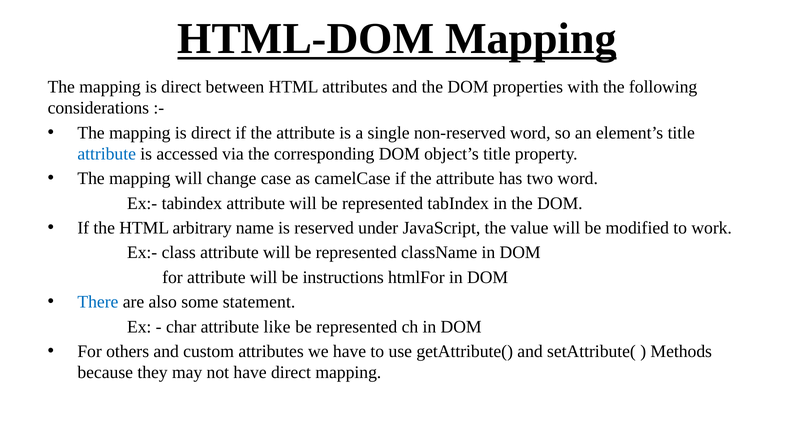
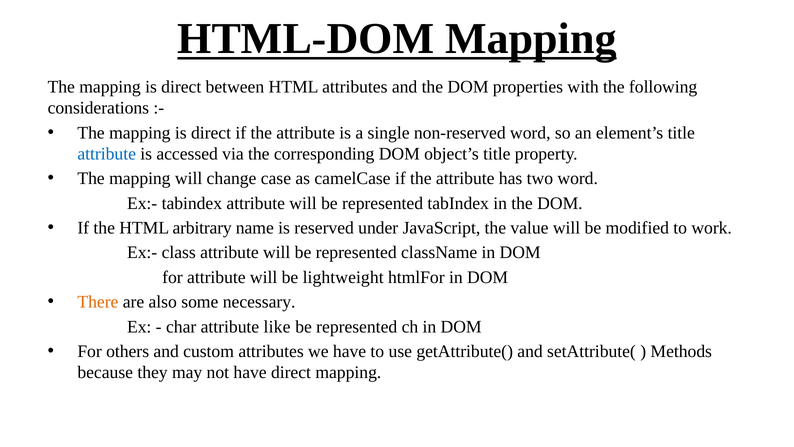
instructions: instructions -> lightweight
There colour: blue -> orange
statement: statement -> necessary
